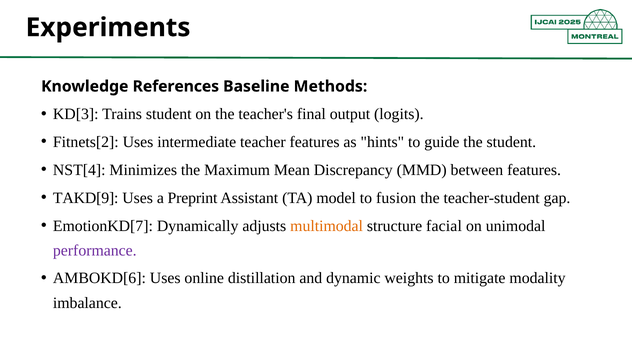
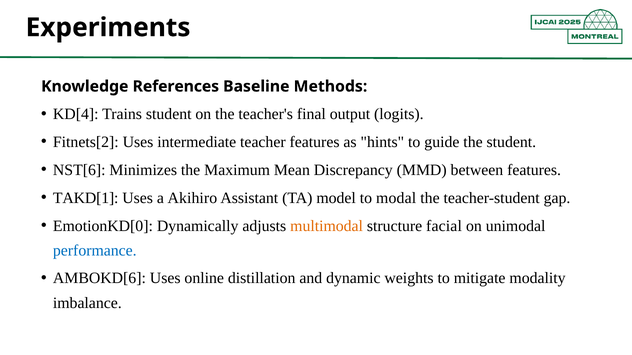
KD[3: KD[3 -> KD[4
NST[4: NST[4 -> NST[6
TAKD[9: TAKD[9 -> TAKD[1
Preprint: Preprint -> Akihiro
fusion: fusion -> modal
EmotionKD[7: EmotionKD[7 -> EmotionKD[0
performance colour: purple -> blue
